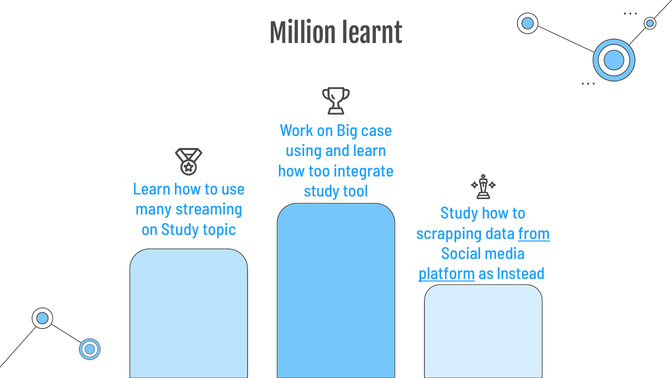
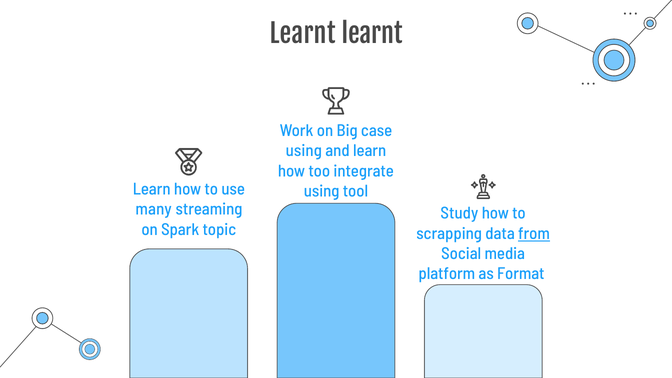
Million at (303, 35): Million -> Learnt
study at (322, 191): study -> using
on Study: Study -> Spark
platform underline: present -> none
Instead: Instead -> Format
